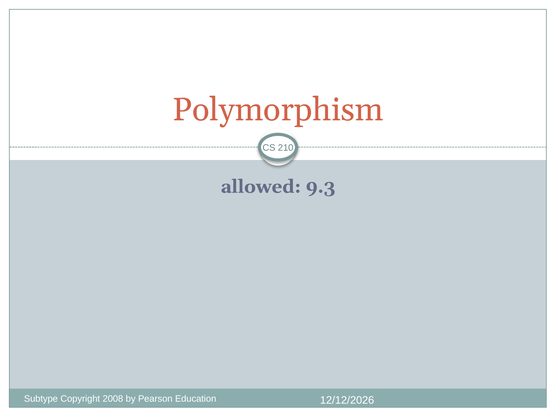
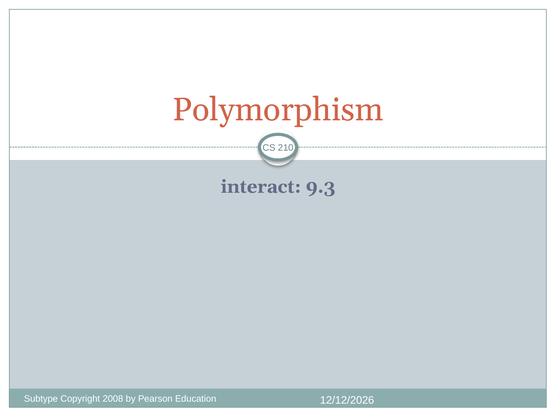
allowed: allowed -> interact
